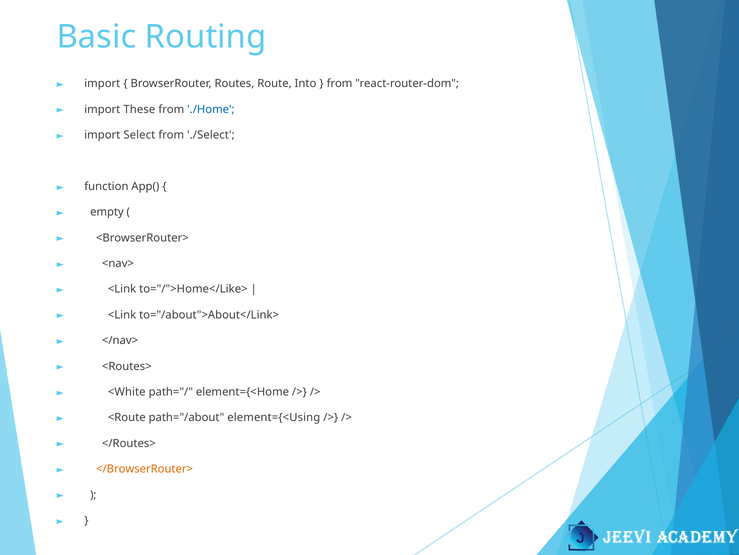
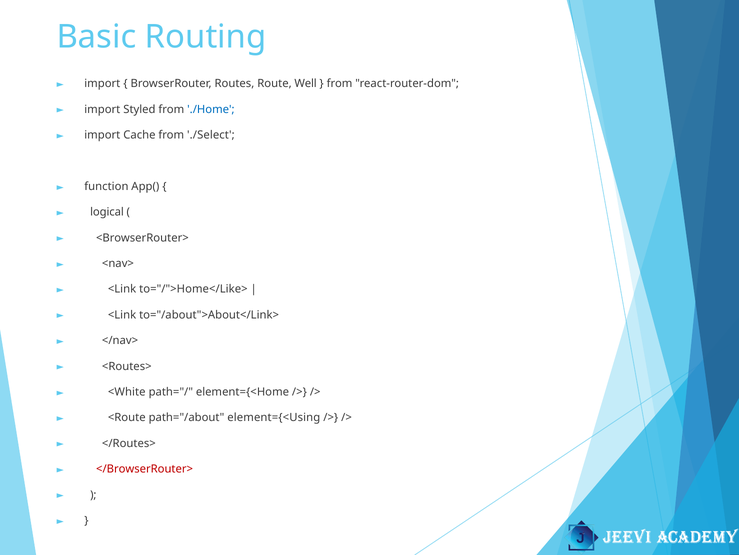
Into: Into -> Well
These: These -> Styled
Select: Select -> Cache
empty: empty -> logical
</BrowserRouter> colour: orange -> red
